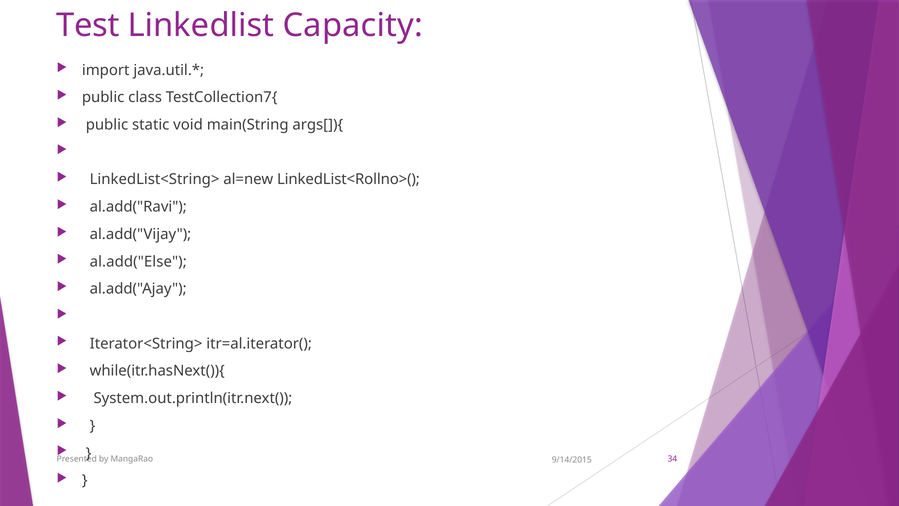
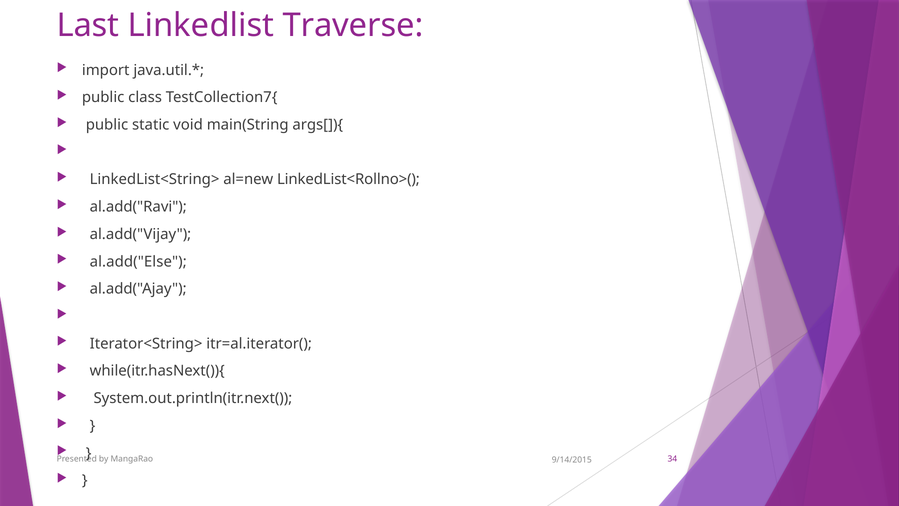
Test: Test -> Last
Capacity: Capacity -> Traverse
